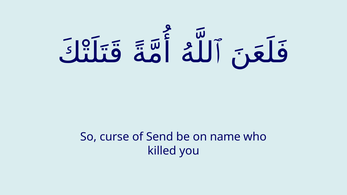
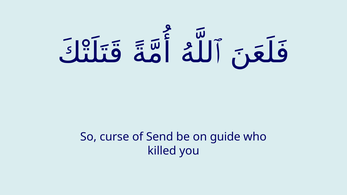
name: name -> guide
